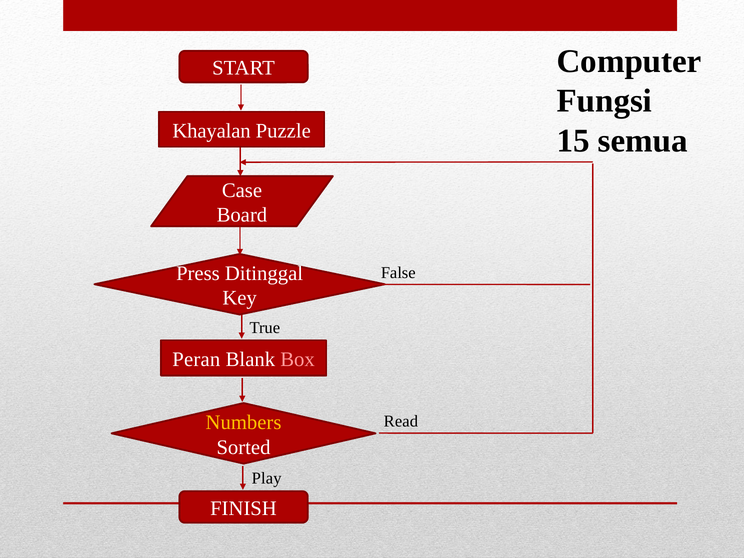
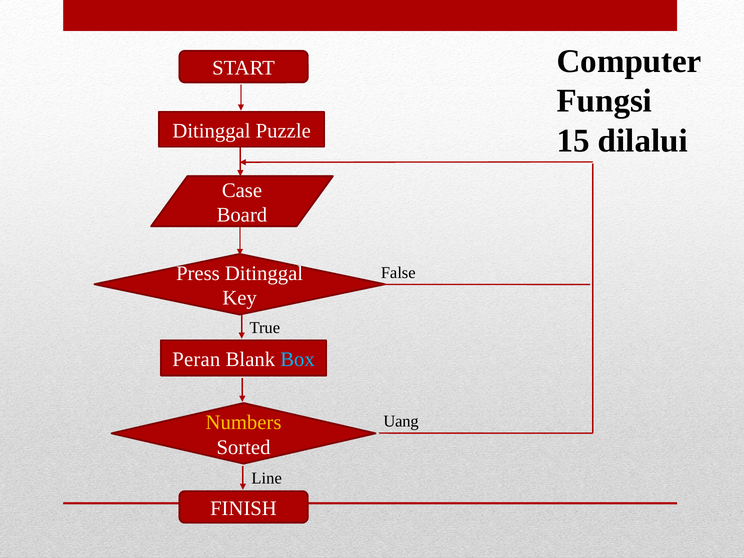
Khayalan at (212, 131): Khayalan -> Ditinggal
semua: semua -> dilalui
Box colour: pink -> light blue
Read: Read -> Uang
Play: Play -> Line
